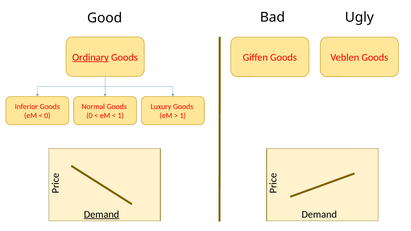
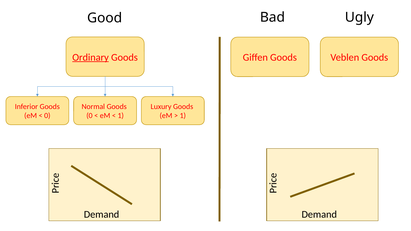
Demand at (102, 214) underline: present -> none
